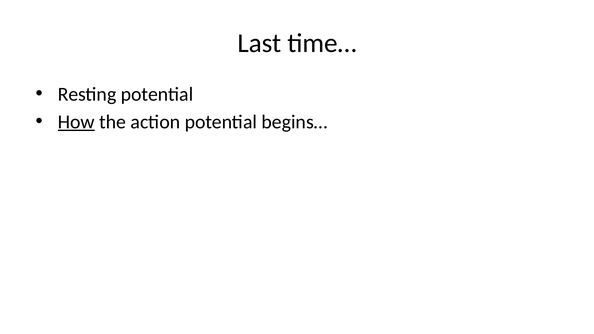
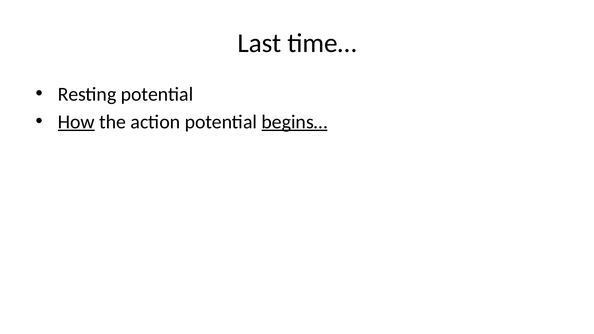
begins… underline: none -> present
